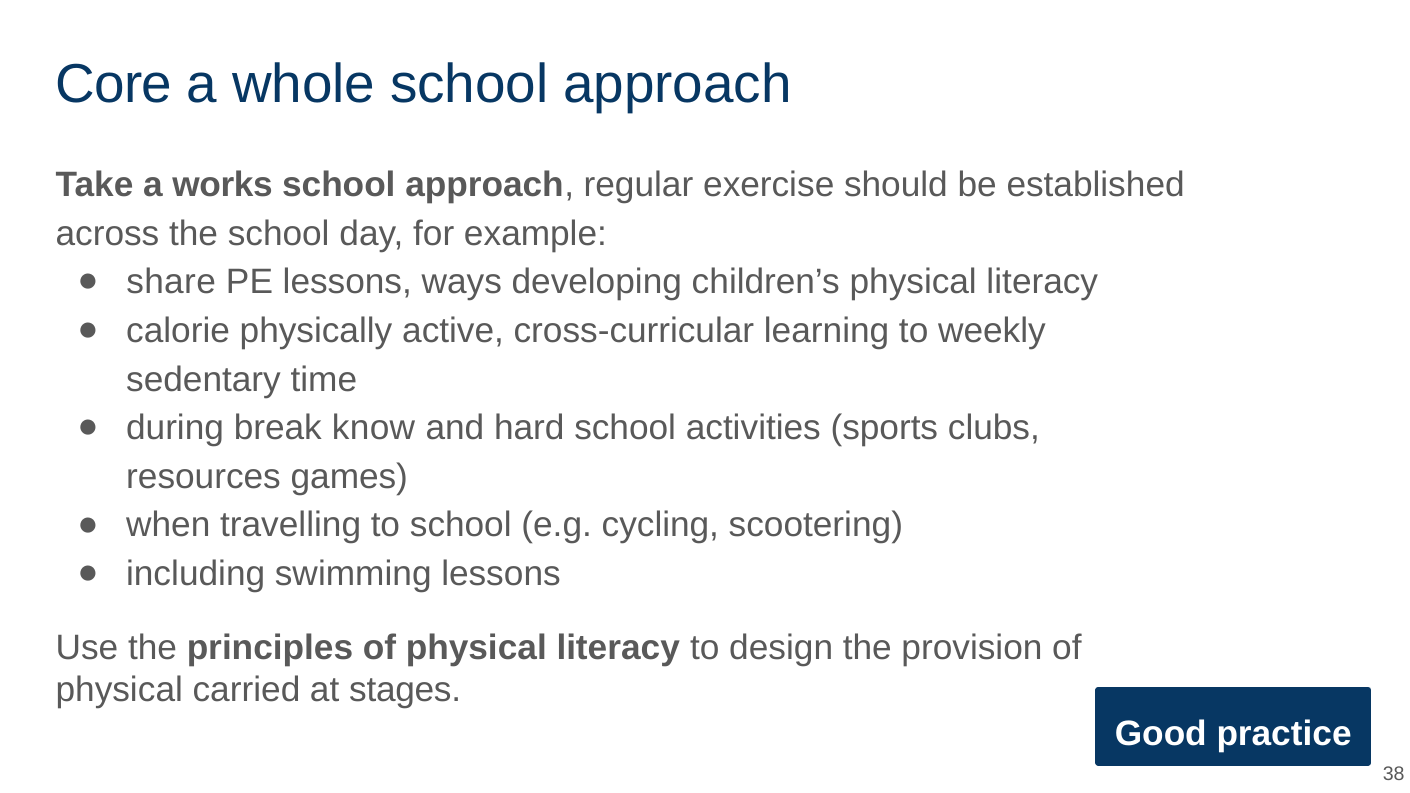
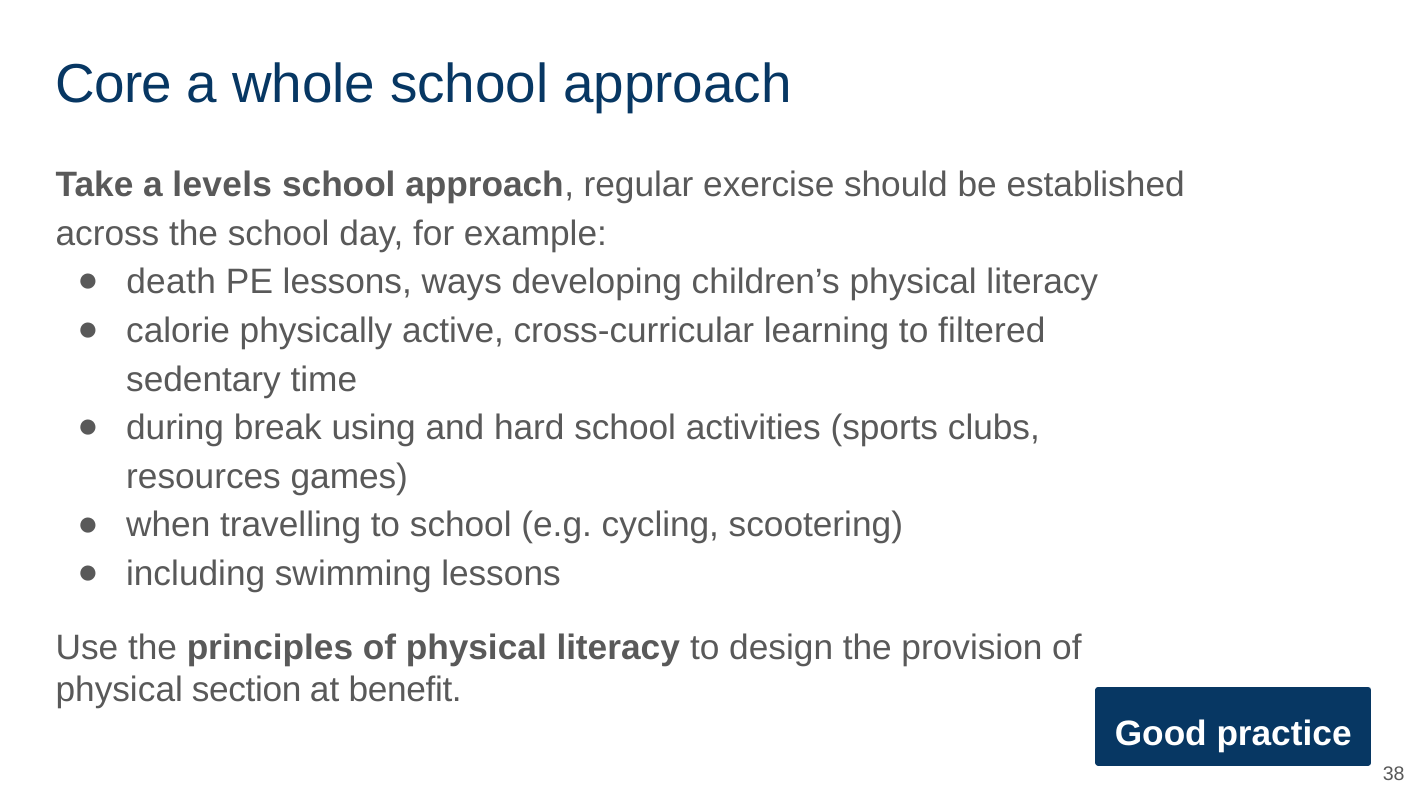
works: works -> levels
share: share -> death
weekly: weekly -> filtered
know: know -> using
carried: carried -> section
stages: stages -> benefit
